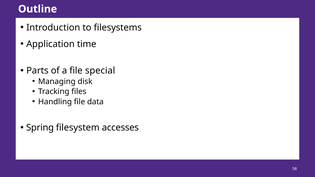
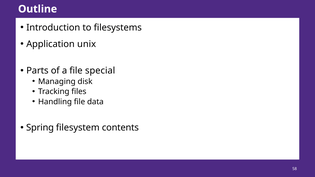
time: time -> unix
accesses: accesses -> contents
